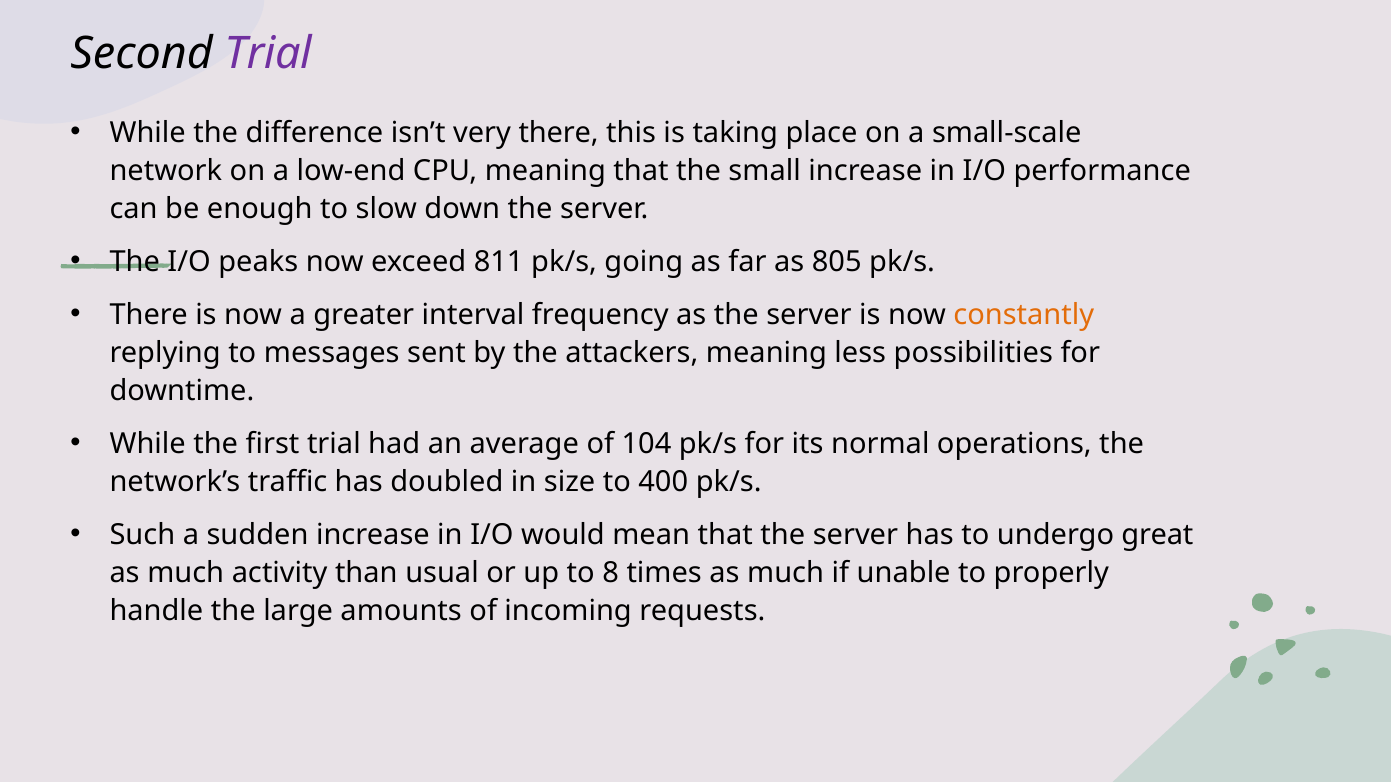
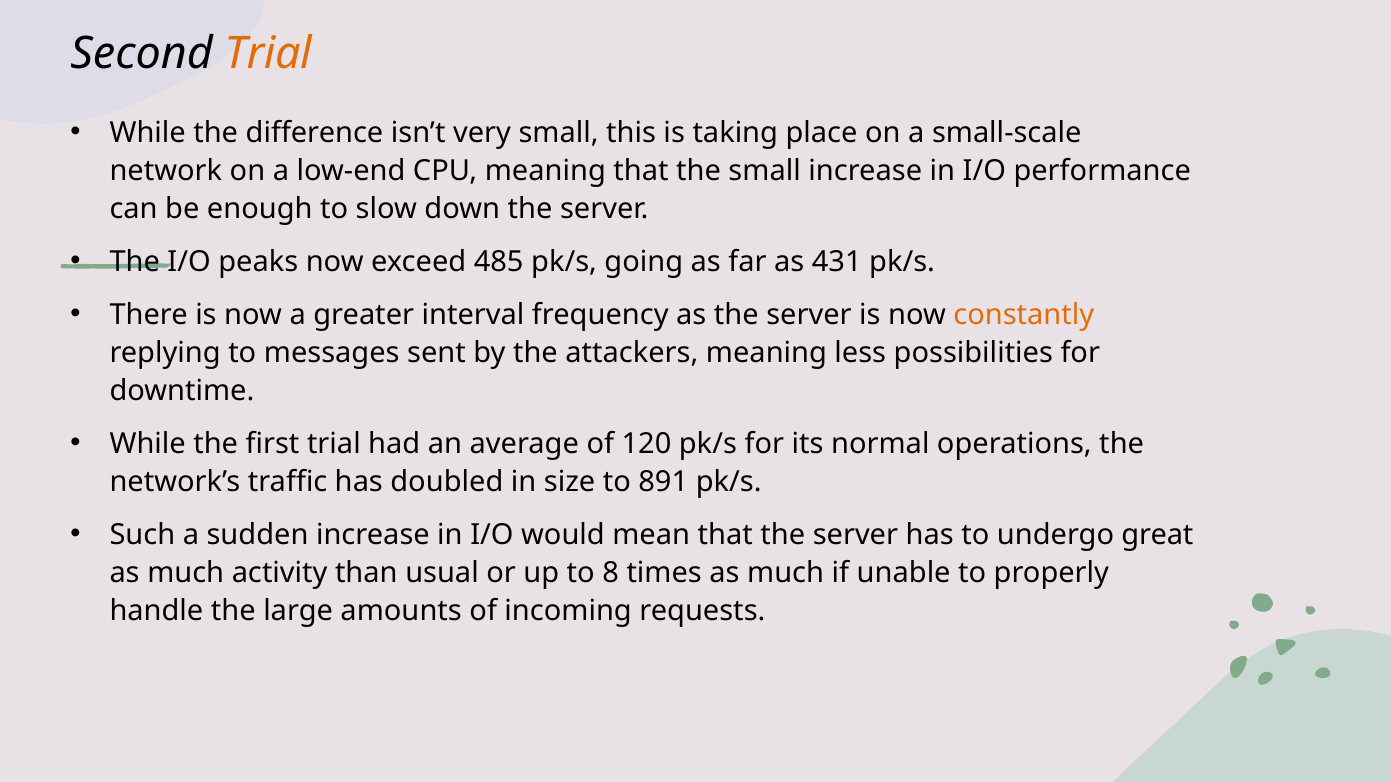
Trial at (268, 54) colour: purple -> orange
very there: there -> small
811: 811 -> 485
805: 805 -> 431
104: 104 -> 120
400: 400 -> 891
